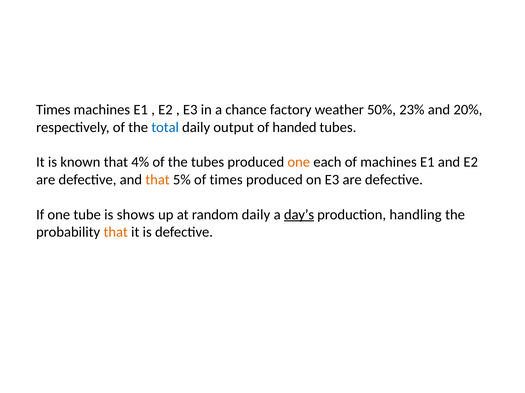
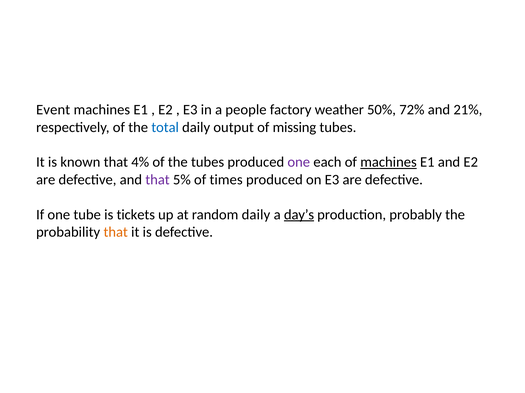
Times at (53, 110): Times -> Event
chance: chance -> people
23%: 23% -> 72%
20%: 20% -> 21%
handed: handed -> missing
one at (299, 163) colour: orange -> purple
machines at (388, 163) underline: none -> present
that at (158, 180) colour: orange -> purple
shows: shows -> tickets
handling: handling -> probably
